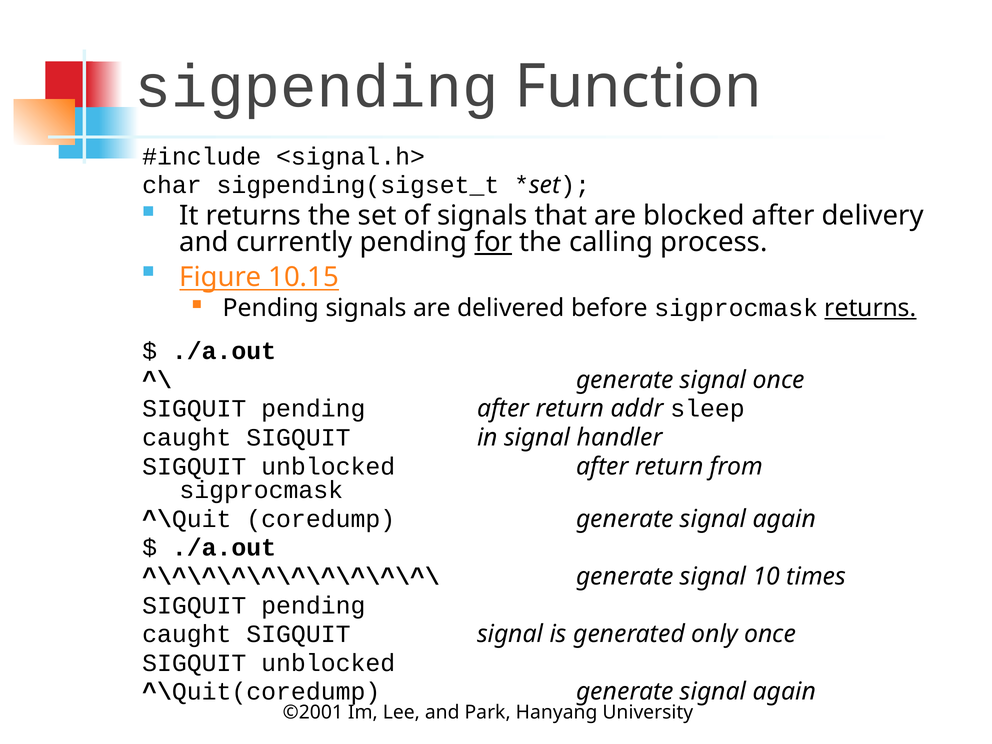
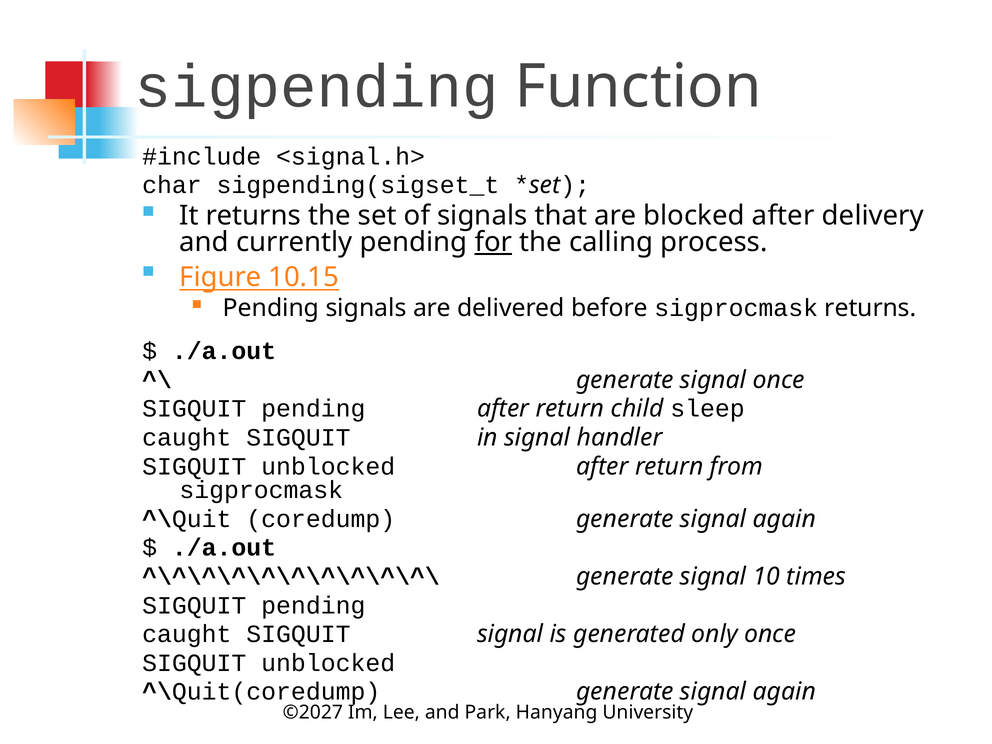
returns at (870, 308) underline: present -> none
addr: addr -> child
©2001: ©2001 -> ©2027
